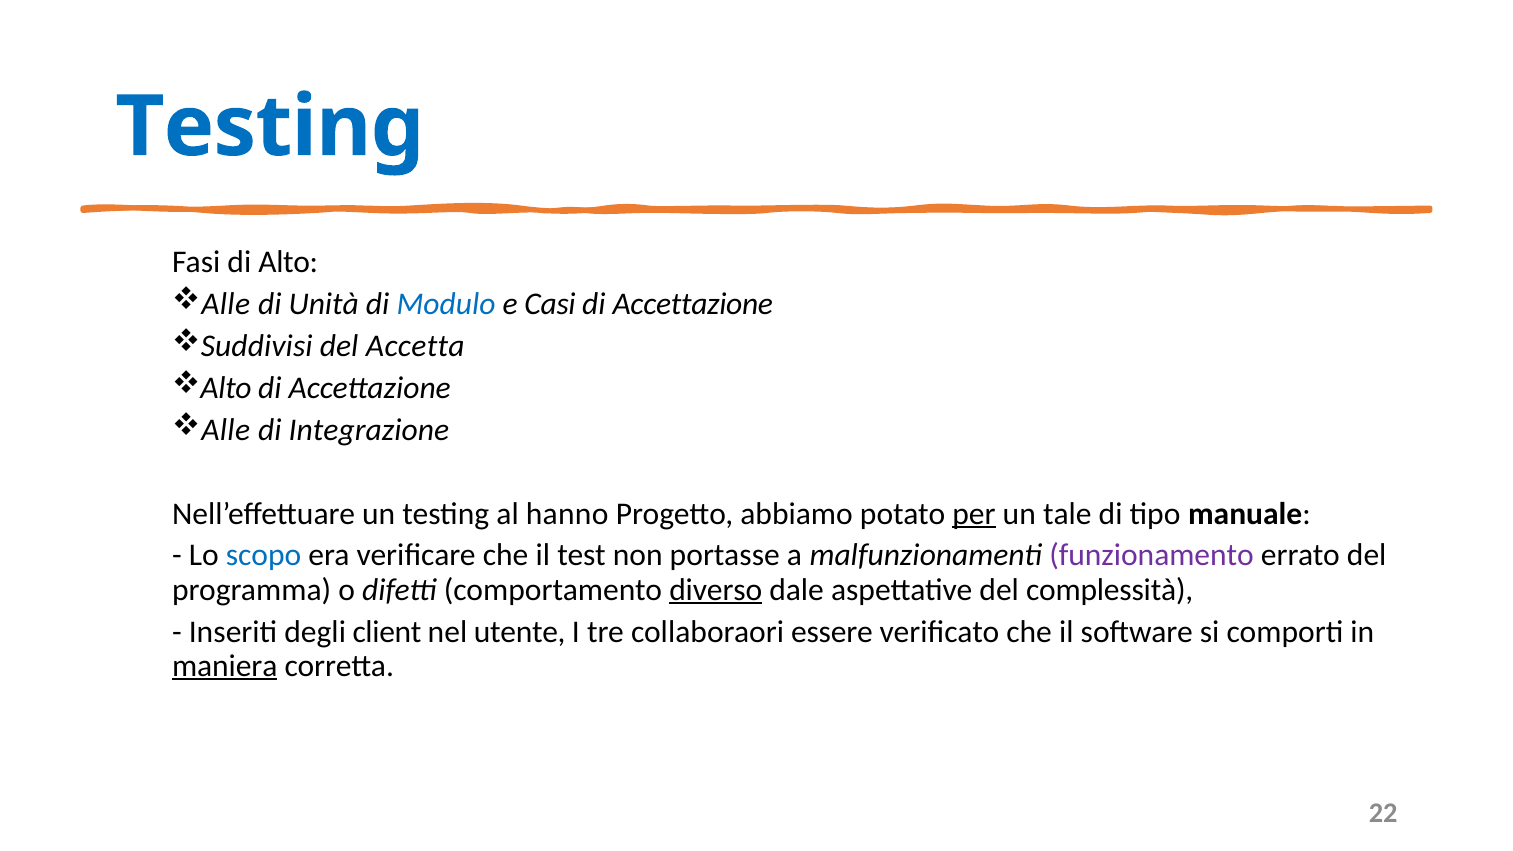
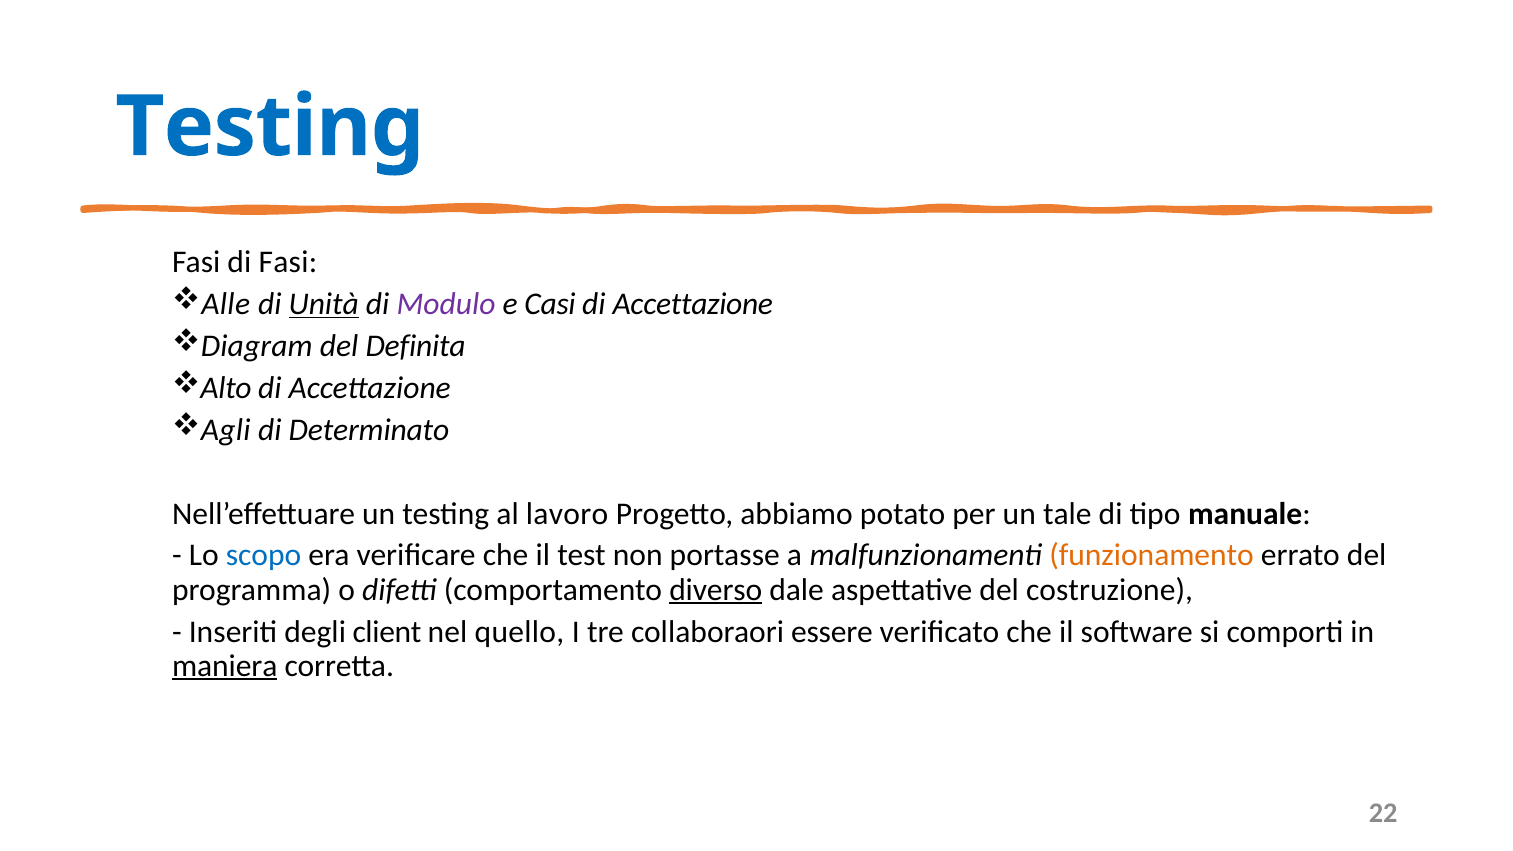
di Alto: Alto -> Fasi
Unità underline: none -> present
Modulo colour: blue -> purple
Suddivisi: Suddivisi -> Diagram
Accetta: Accetta -> Definita
Alle at (226, 430): Alle -> Agli
Integrazione: Integrazione -> Determinato
hanno: hanno -> lavoro
per underline: present -> none
funzionamento colour: purple -> orange
complessità: complessità -> costruzione
utente: utente -> quello
